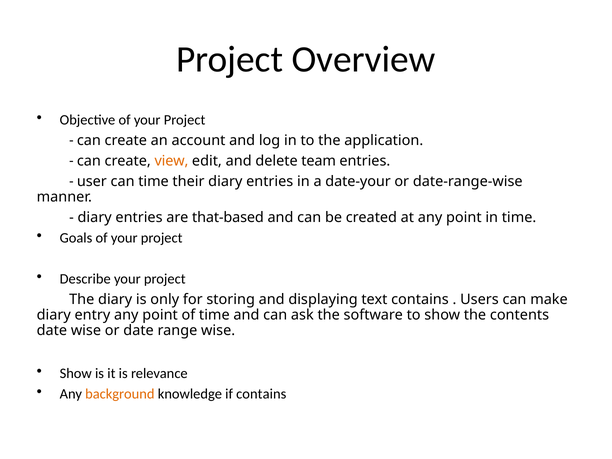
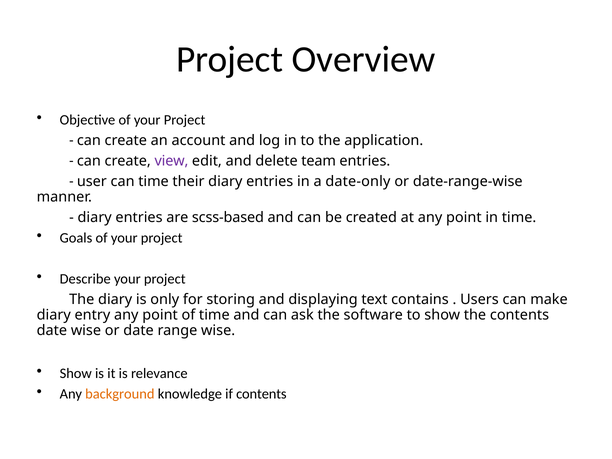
view colour: orange -> purple
date-your: date-your -> date-only
that-based: that-based -> scss-based
if contains: contains -> contents
